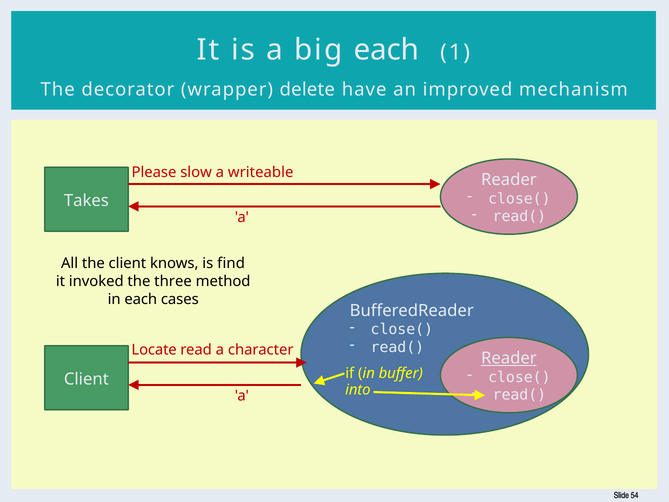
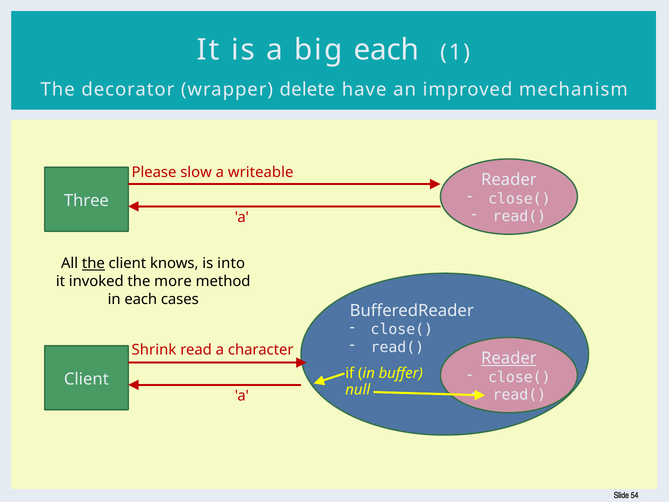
Takes: Takes -> Three
the at (93, 263) underline: none -> present
find: find -> into
three: three -> more
Locate: Locate -> Shrink
into: into -> null
